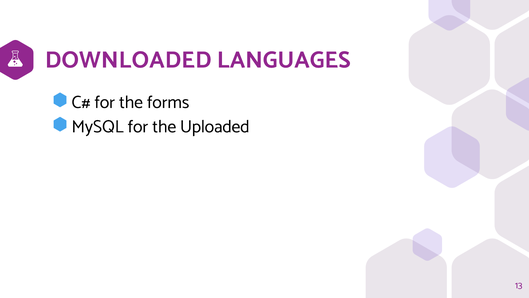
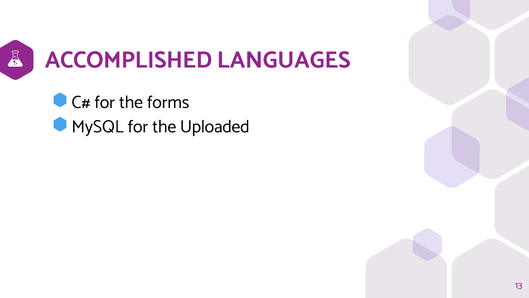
DOWNLOADED: DOWNLOADED -> ACCOMPLISHED
